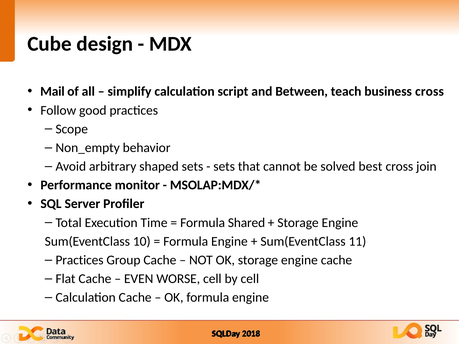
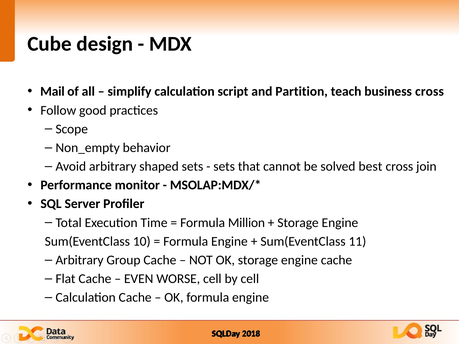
Between: Between -> Partition
Shared: Shared -> Million
Practices at (80, 260): Practices -> Arbitrary
